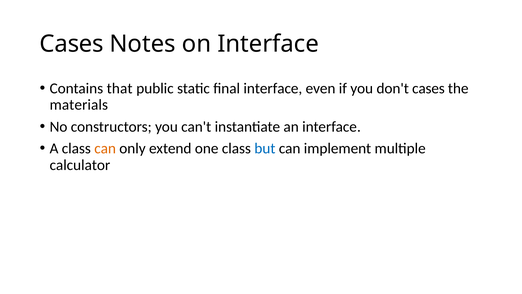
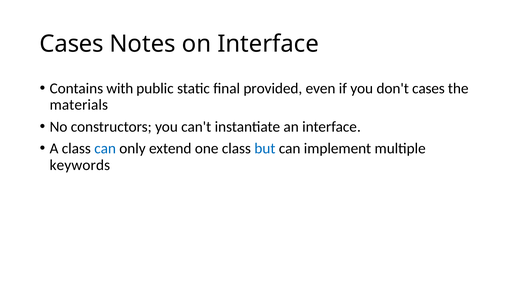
that: that -> with
final interface: interface -> provided
can at (105, 148) colour: orange -> blue
calculator: calculator -> keywords
